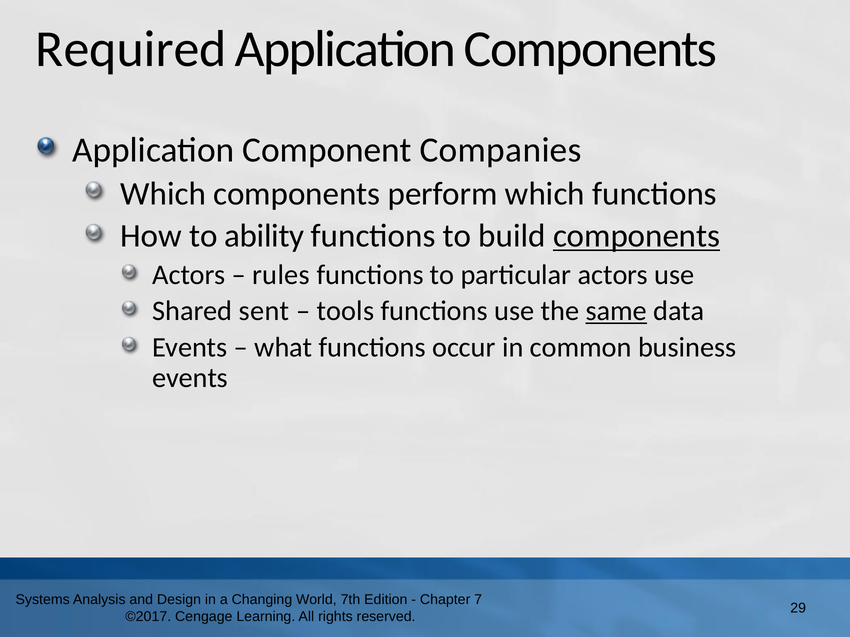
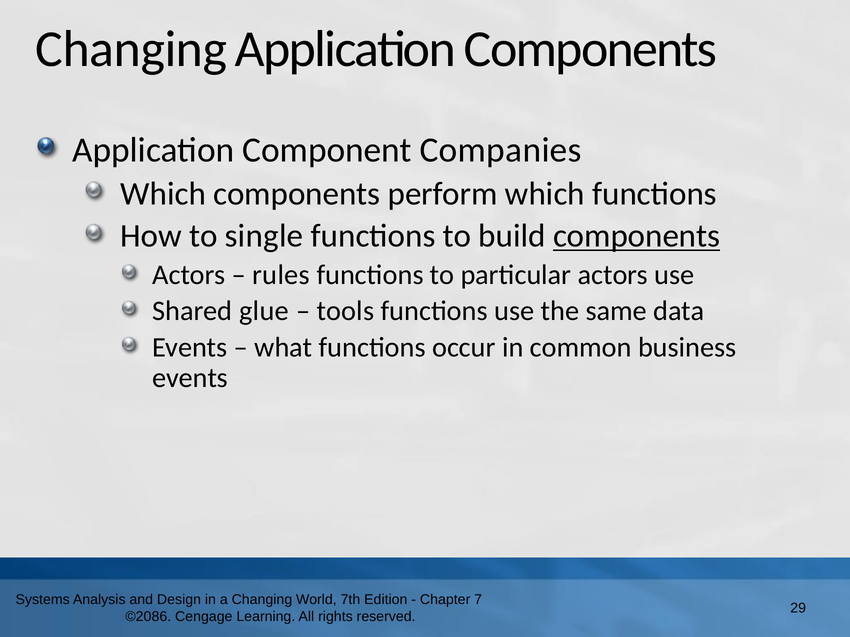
Required at (131, 49): Required -> Changing
ability: ability -> single
sent: sent -> glue
same underline: present -> none
©2017: ©2017 -> ©2086
